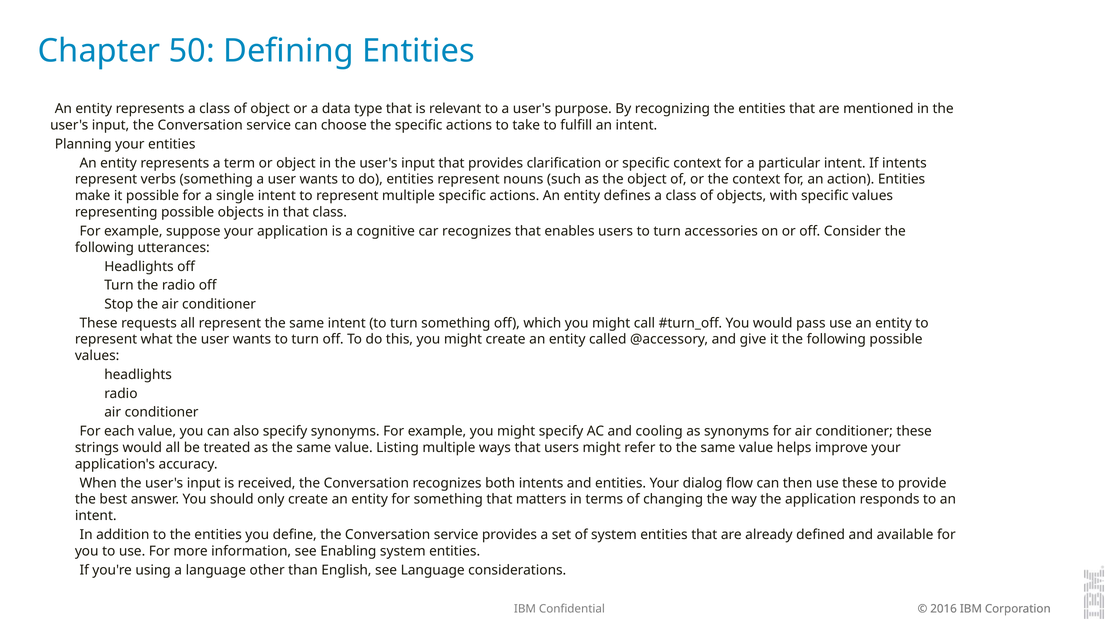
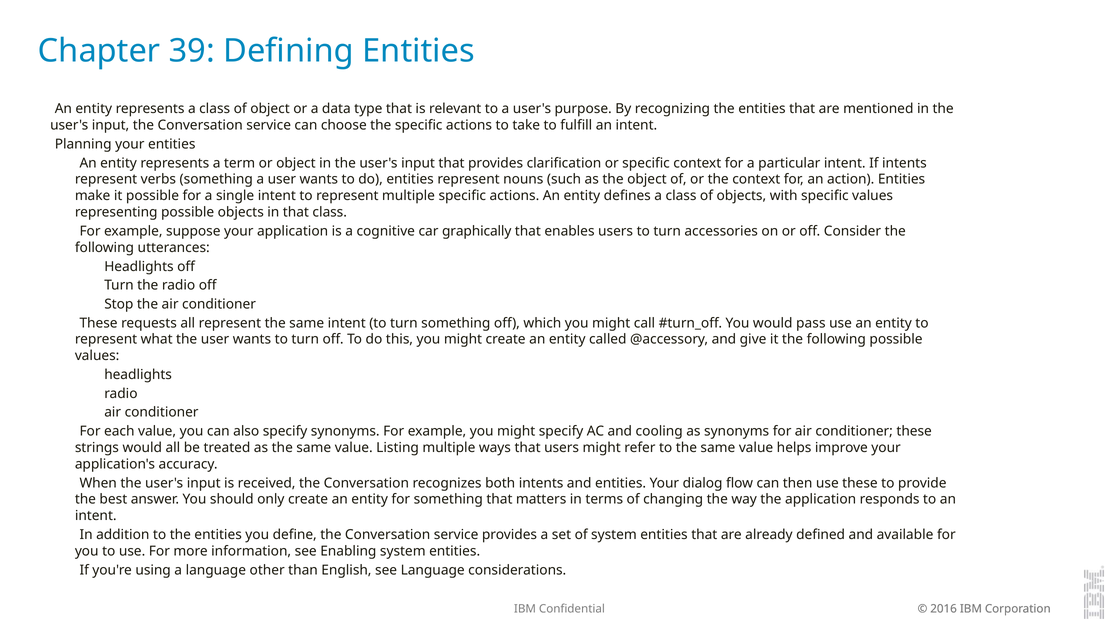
50: 50 -> 39
car recognizes: recognizes -> graphically
